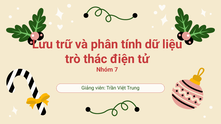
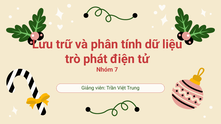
thác: thác -> phát
